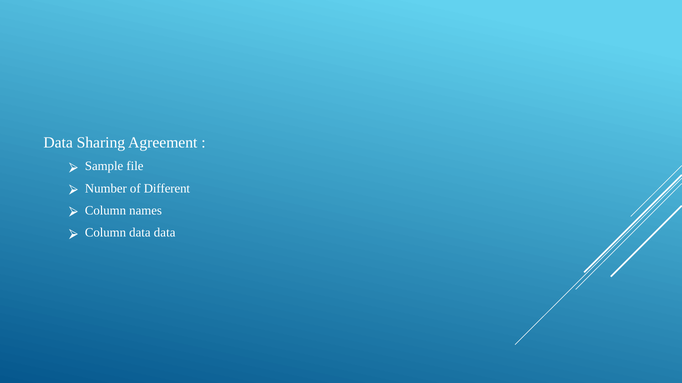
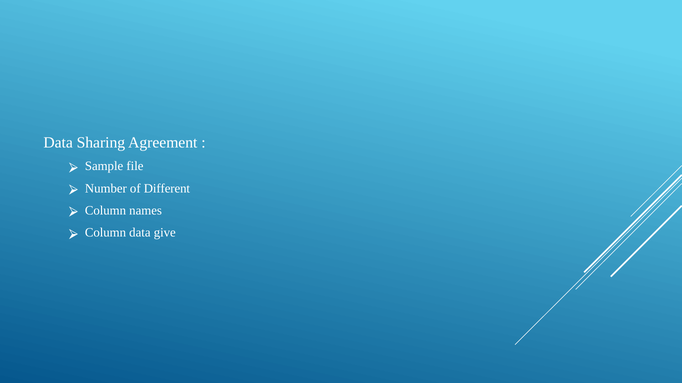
data data: data -> give
